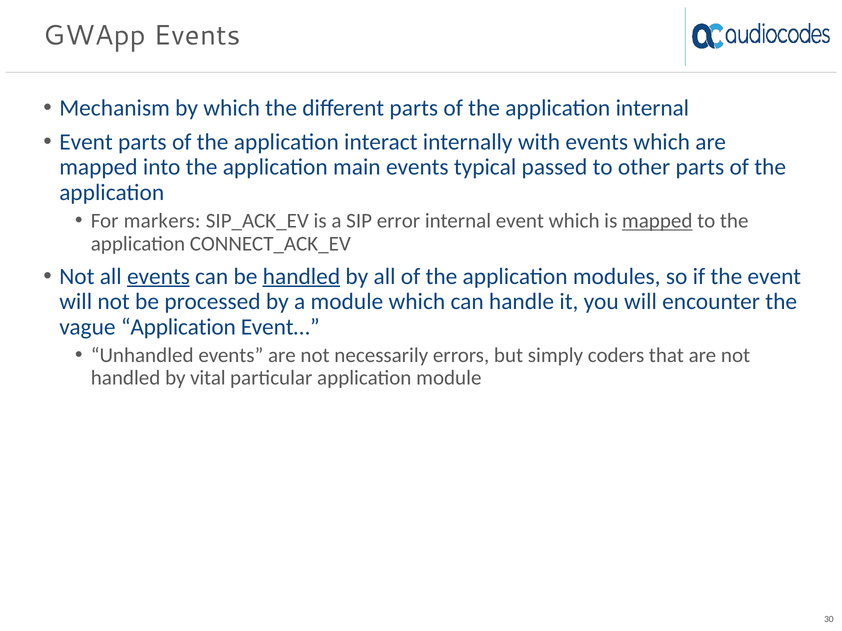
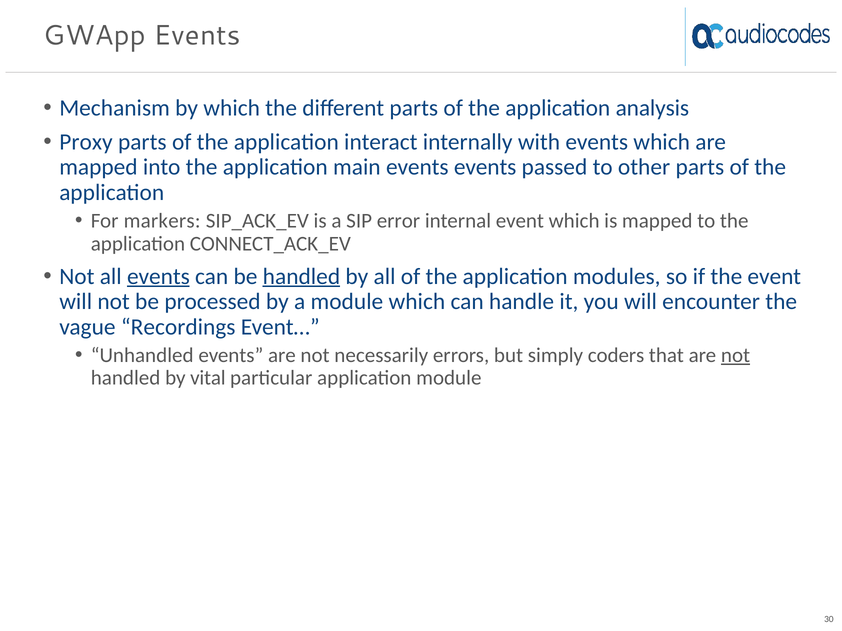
application internal: internal -> analysis
Event at (86, 142): Event -> Proxy
events typical: typical -> events
mapped at (657, 221) underline: present -> none
vague Application: Application -> Recordings
not at (736, 356) underline: none -> present
